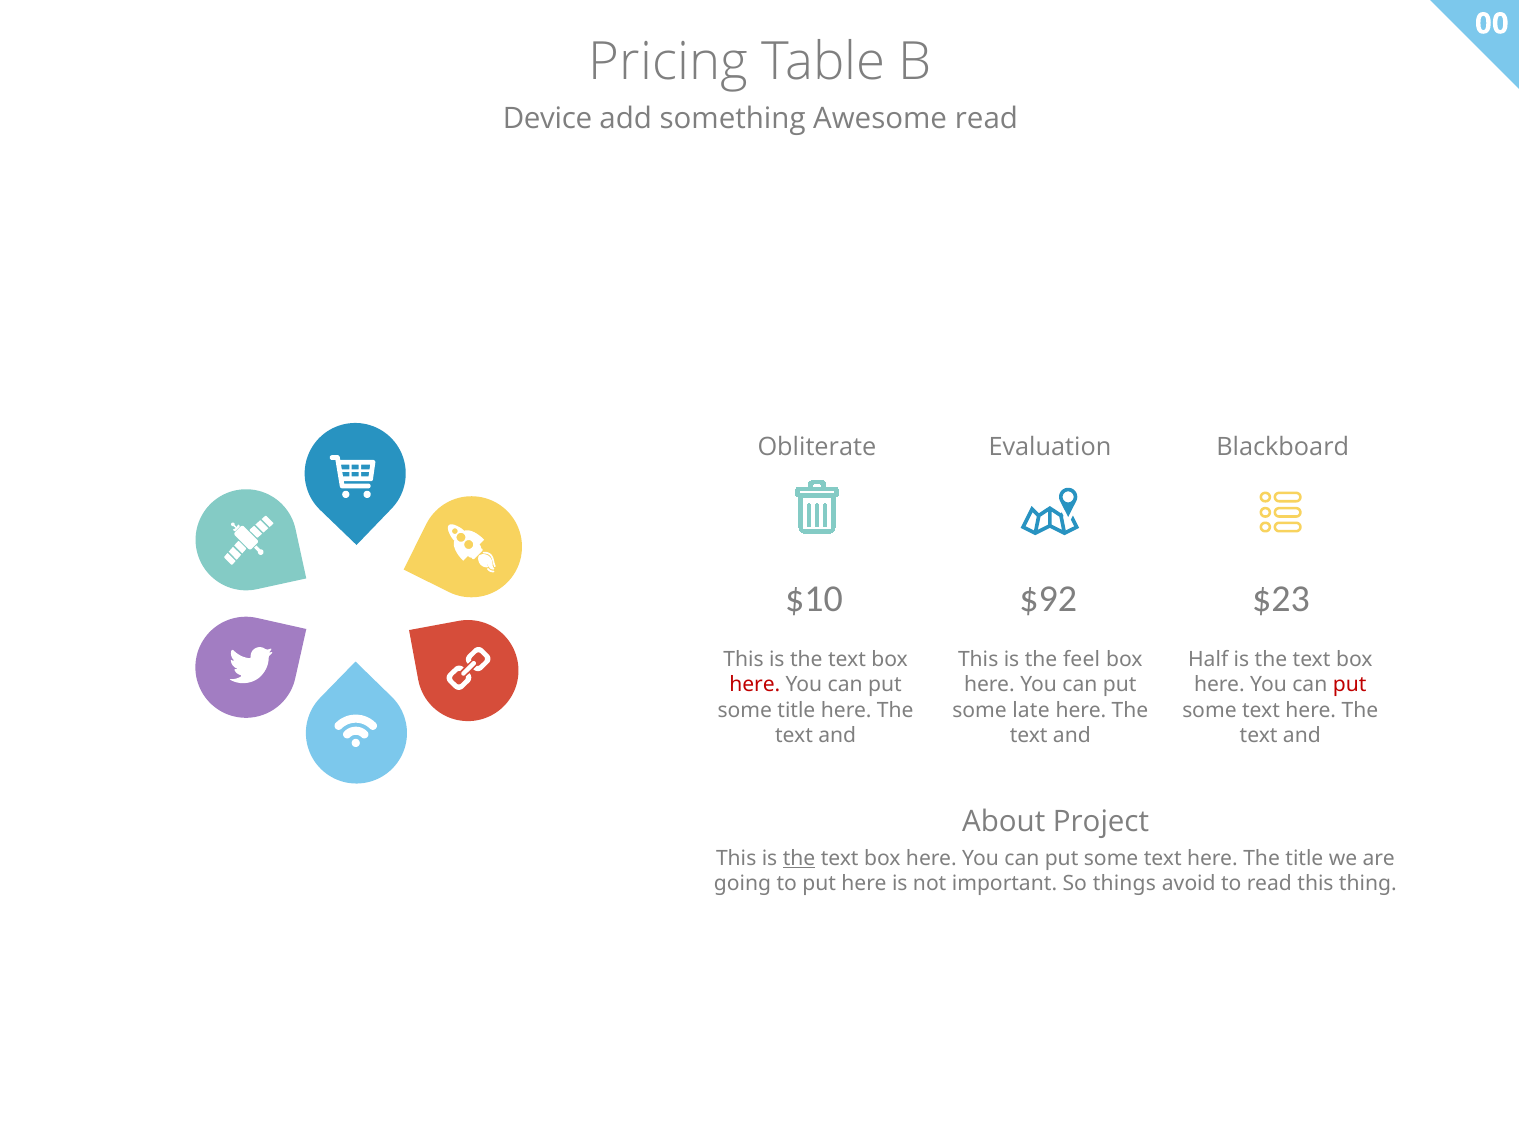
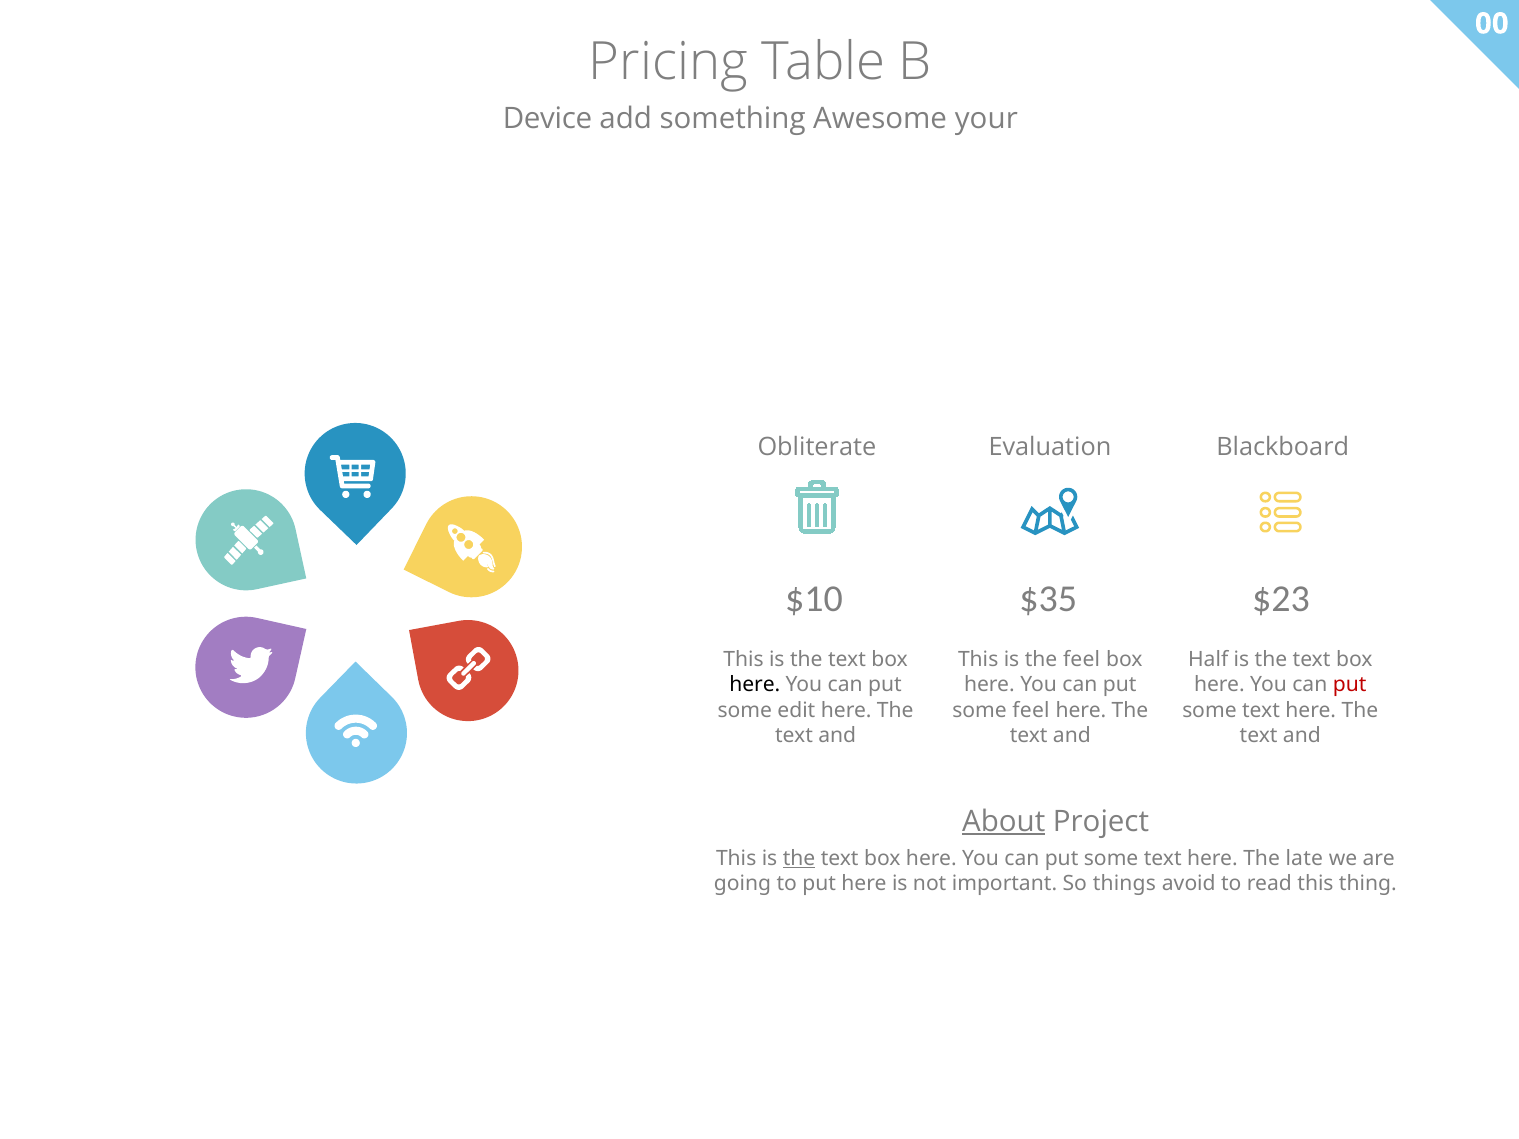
Awesome read: read -> your
$92: $92 -> $35
here at (755, 685) colour: red -> black
some title: title -> edit
some late: late -> feel
About underline: none -> present
The title: title -> late
